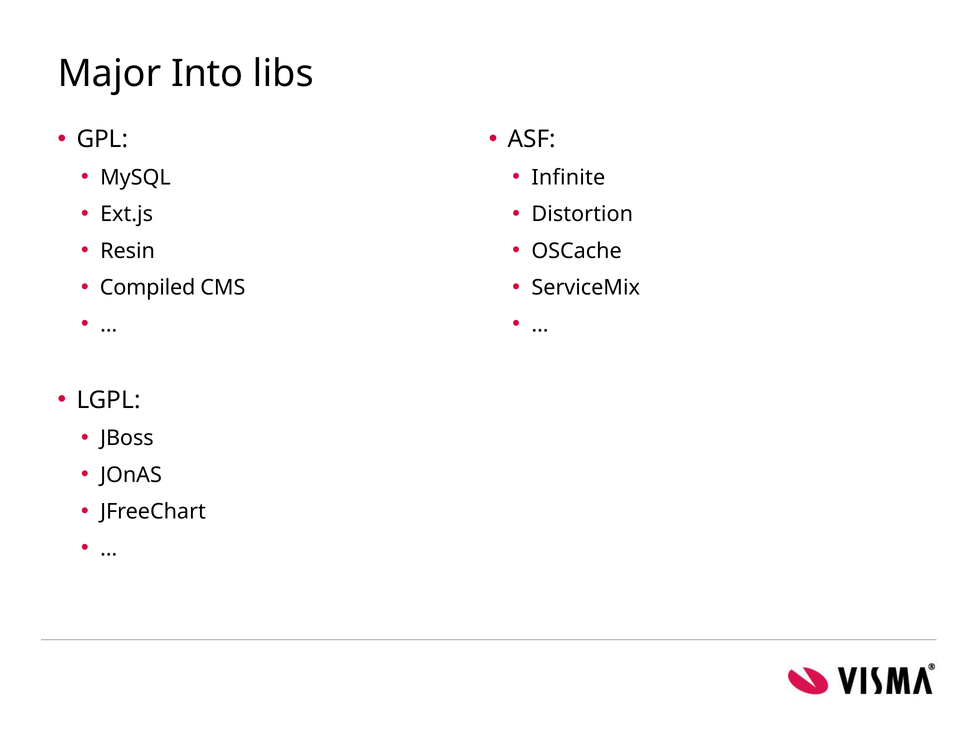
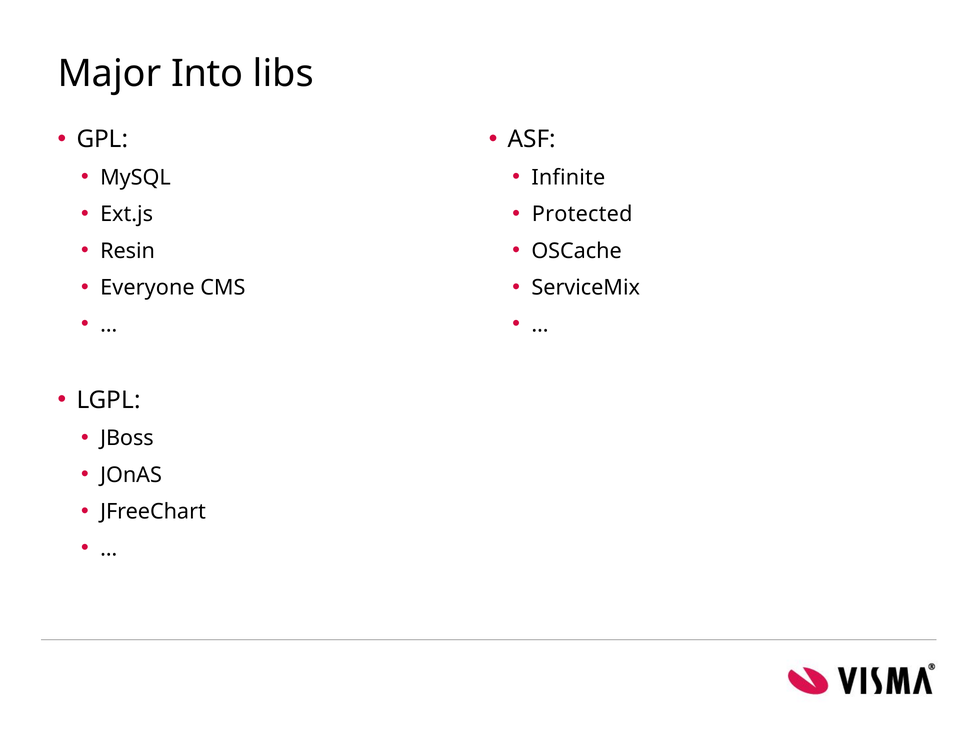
Distortion: Distortion -> Protected
Compiled: Compiled -> Everyone
